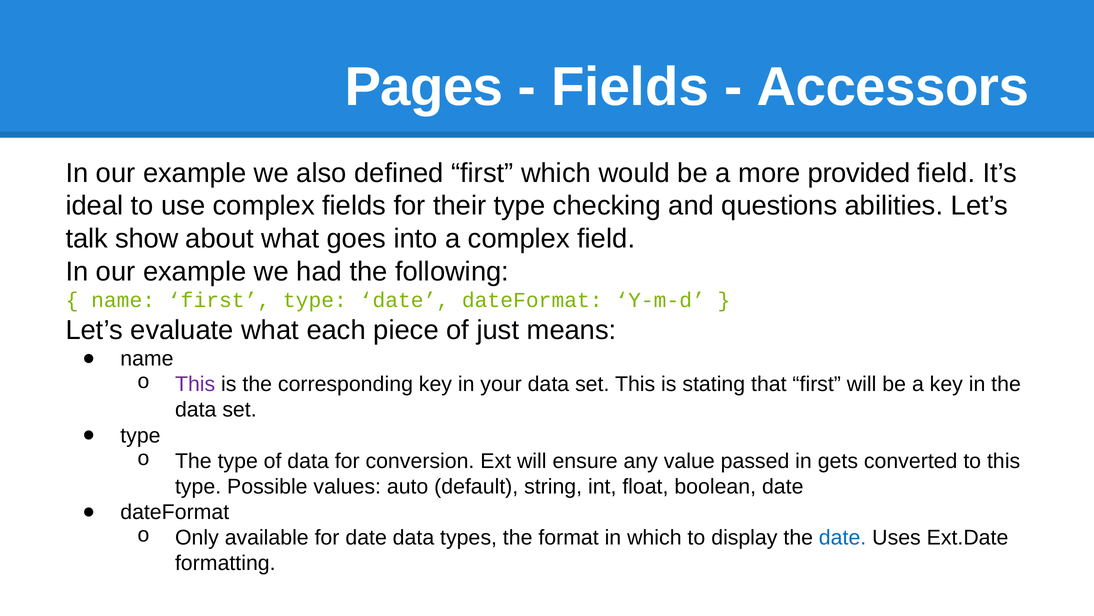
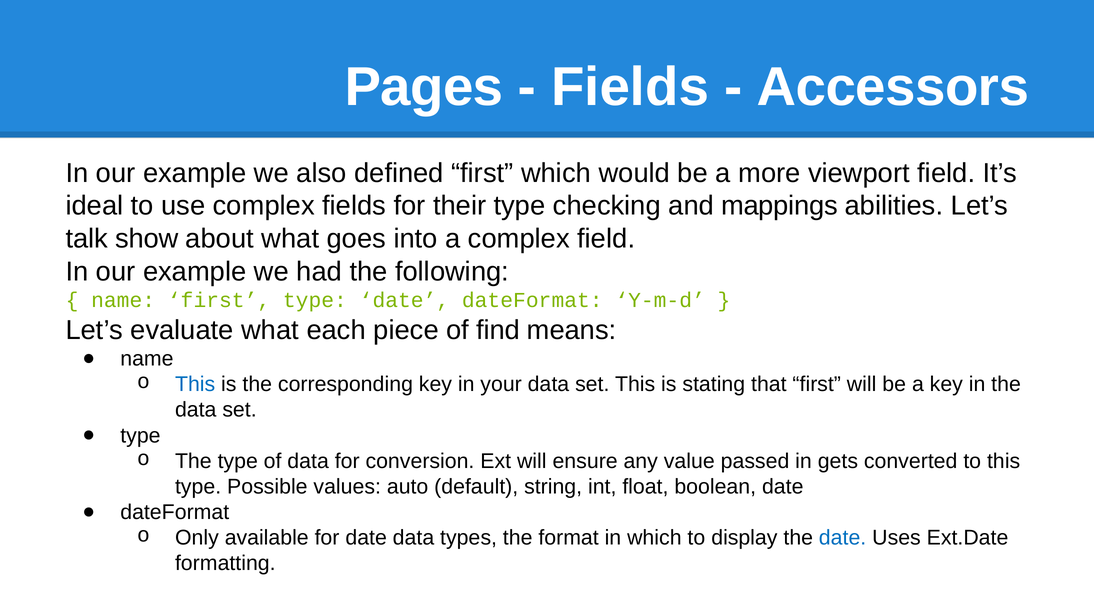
provided: provided -> viewport
questions: questions -> mappings
just: just -> find
This at (195, 384) colour: purple -> blue
